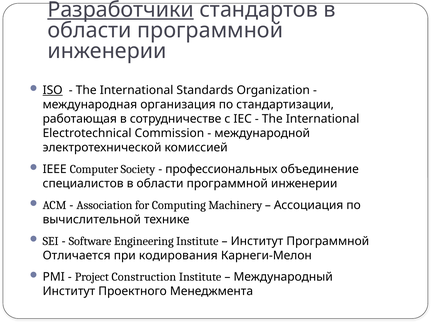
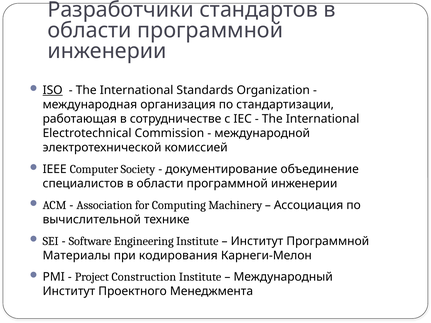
Разработчики underline: present -> none
профессиональных: профессиональных -> документирование
Отличается: Отличается -> Материалы
